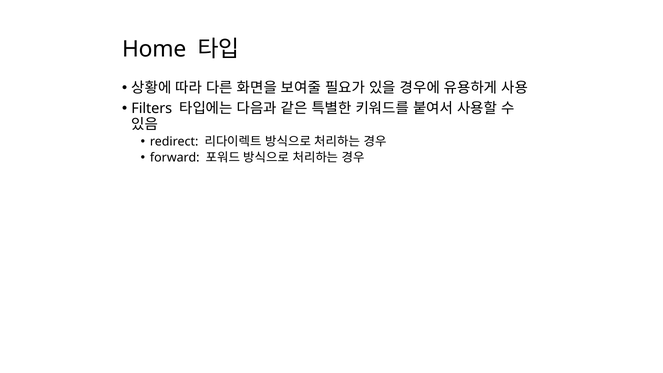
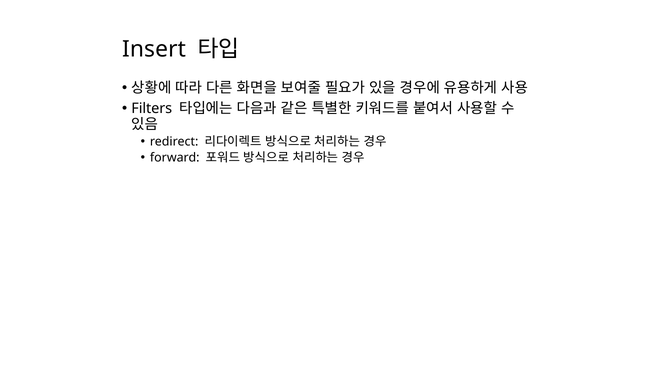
Home: Home -> Insert
